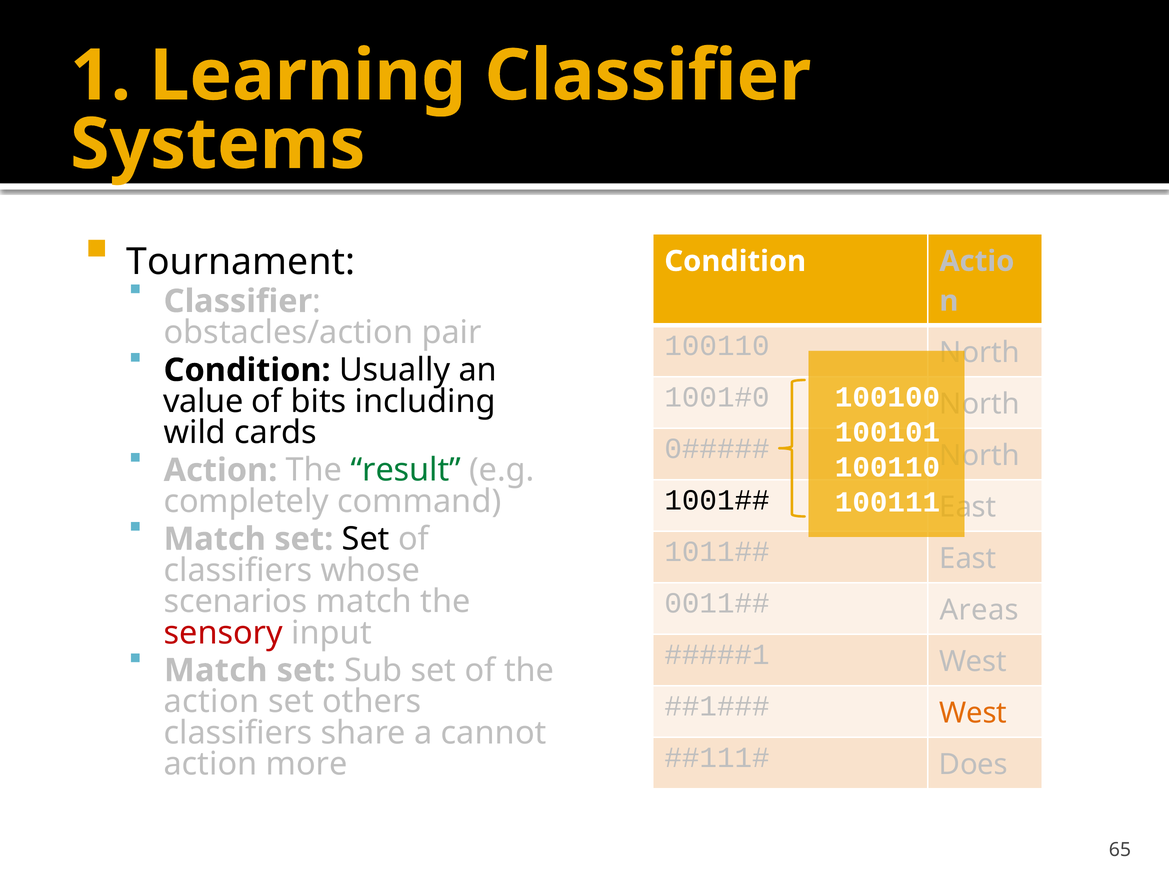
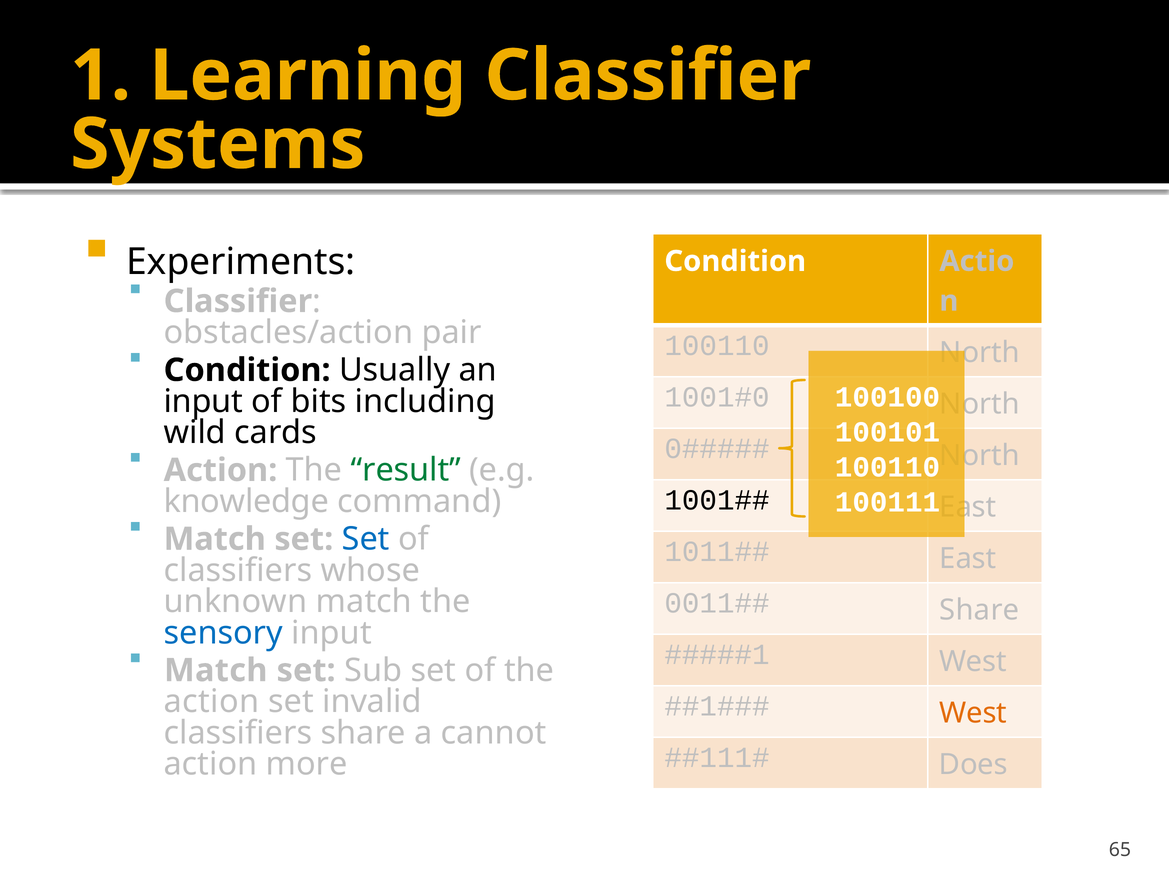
Tournament: Tournament -> Experiments
value at (203, 401): value -> input
completely: completely -> knowledge
Set at (366, 539) colour: black -> blue
Areas at (979, 610): Areas -> Share
scenarios: scenarios -> unknown
sensory colour: red -> blue
others: others -> invalid
